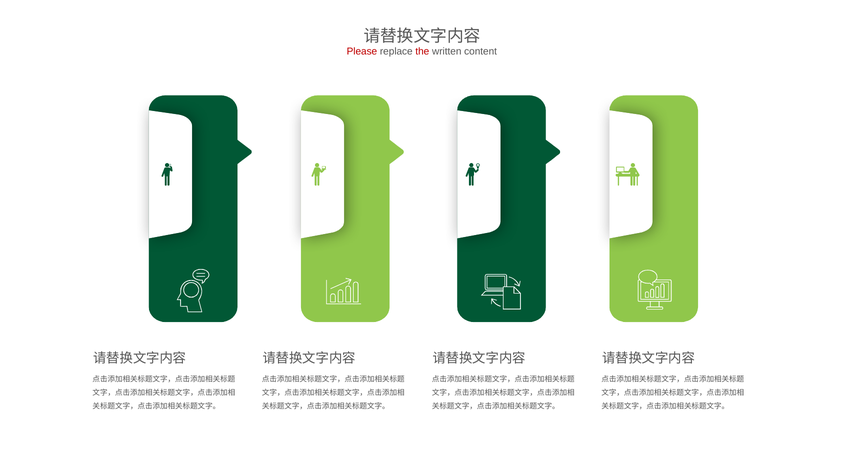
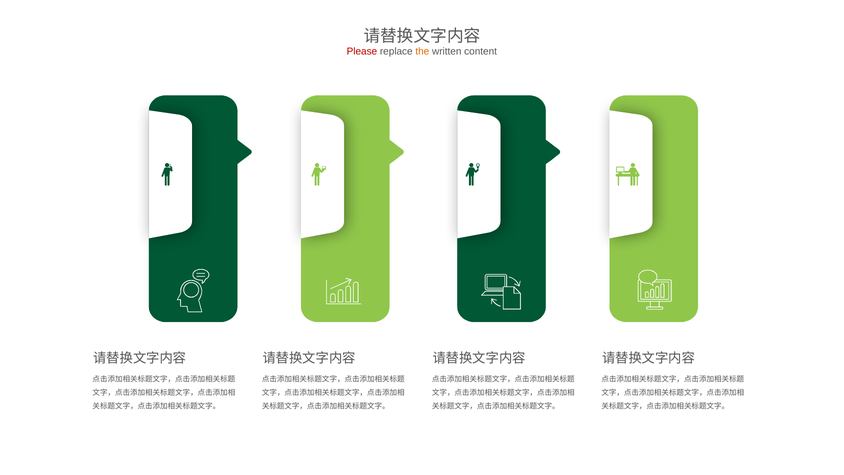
the colour: red -> orange
